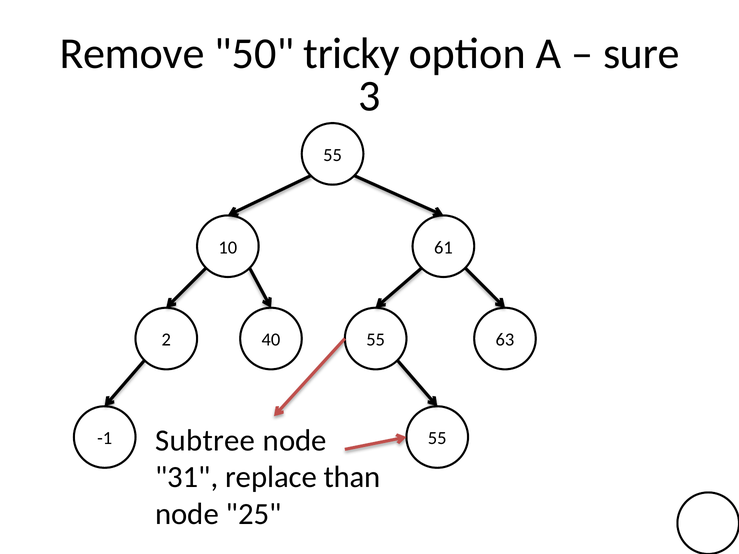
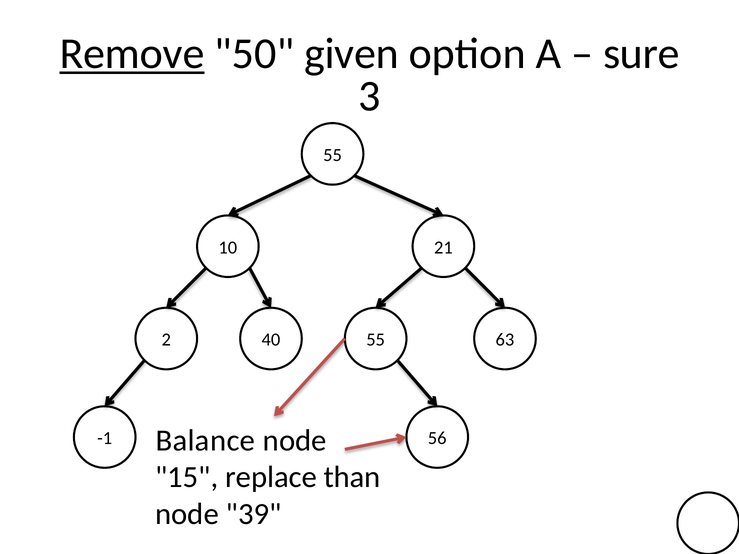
Remove underline: none -> present
tricky: tricky -> given
61: 61 -> 21
Subtree: Subtree -> Balance
-1 55: 55 -> 56
31: 31 -> 15
25: 25 -> 39
